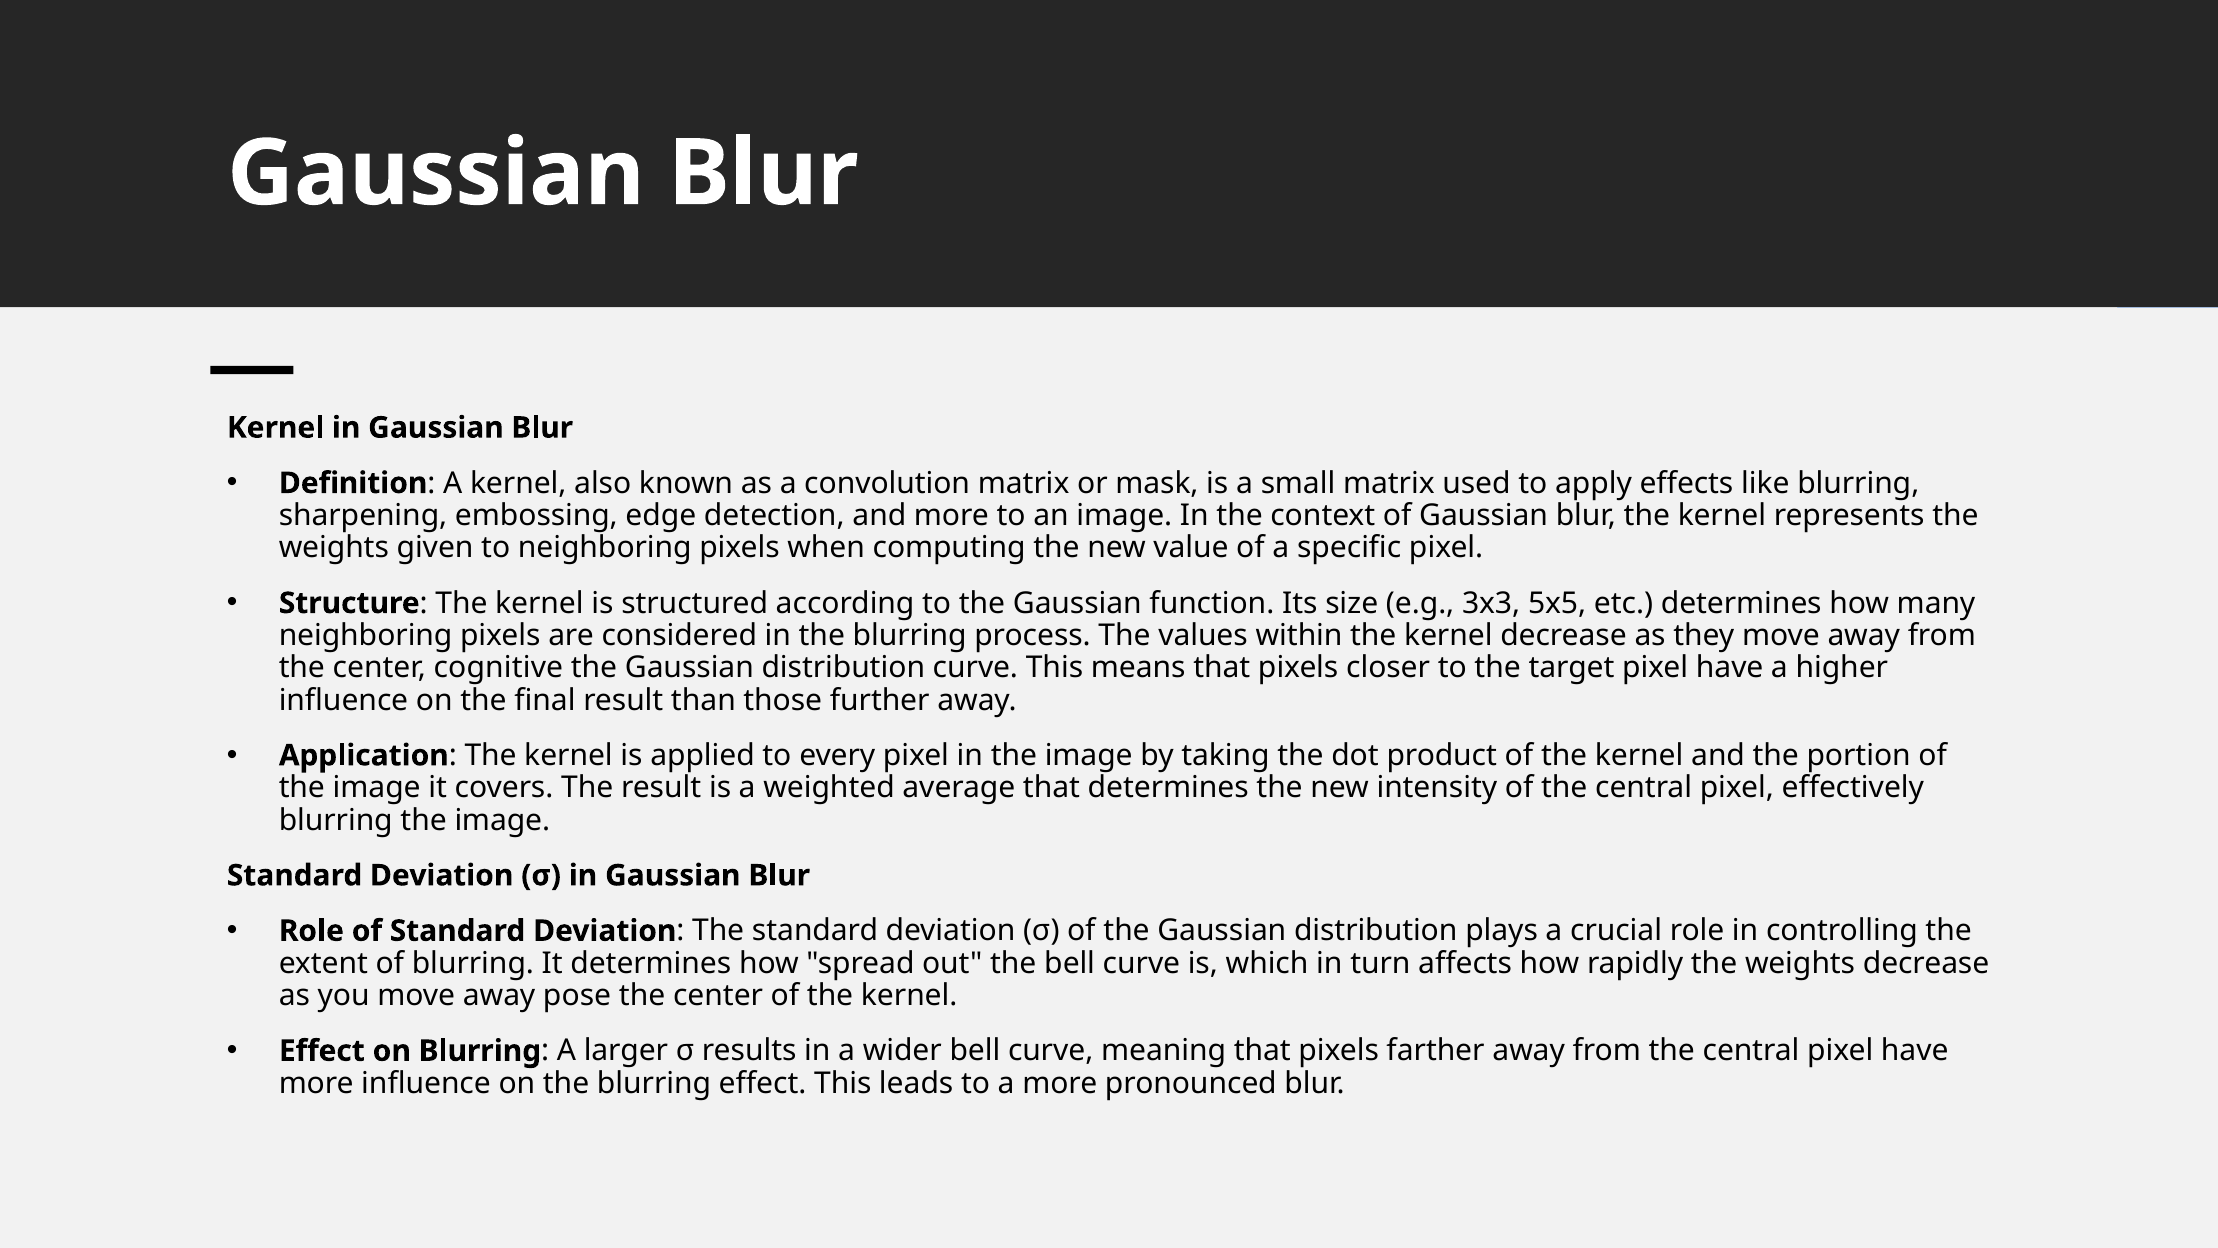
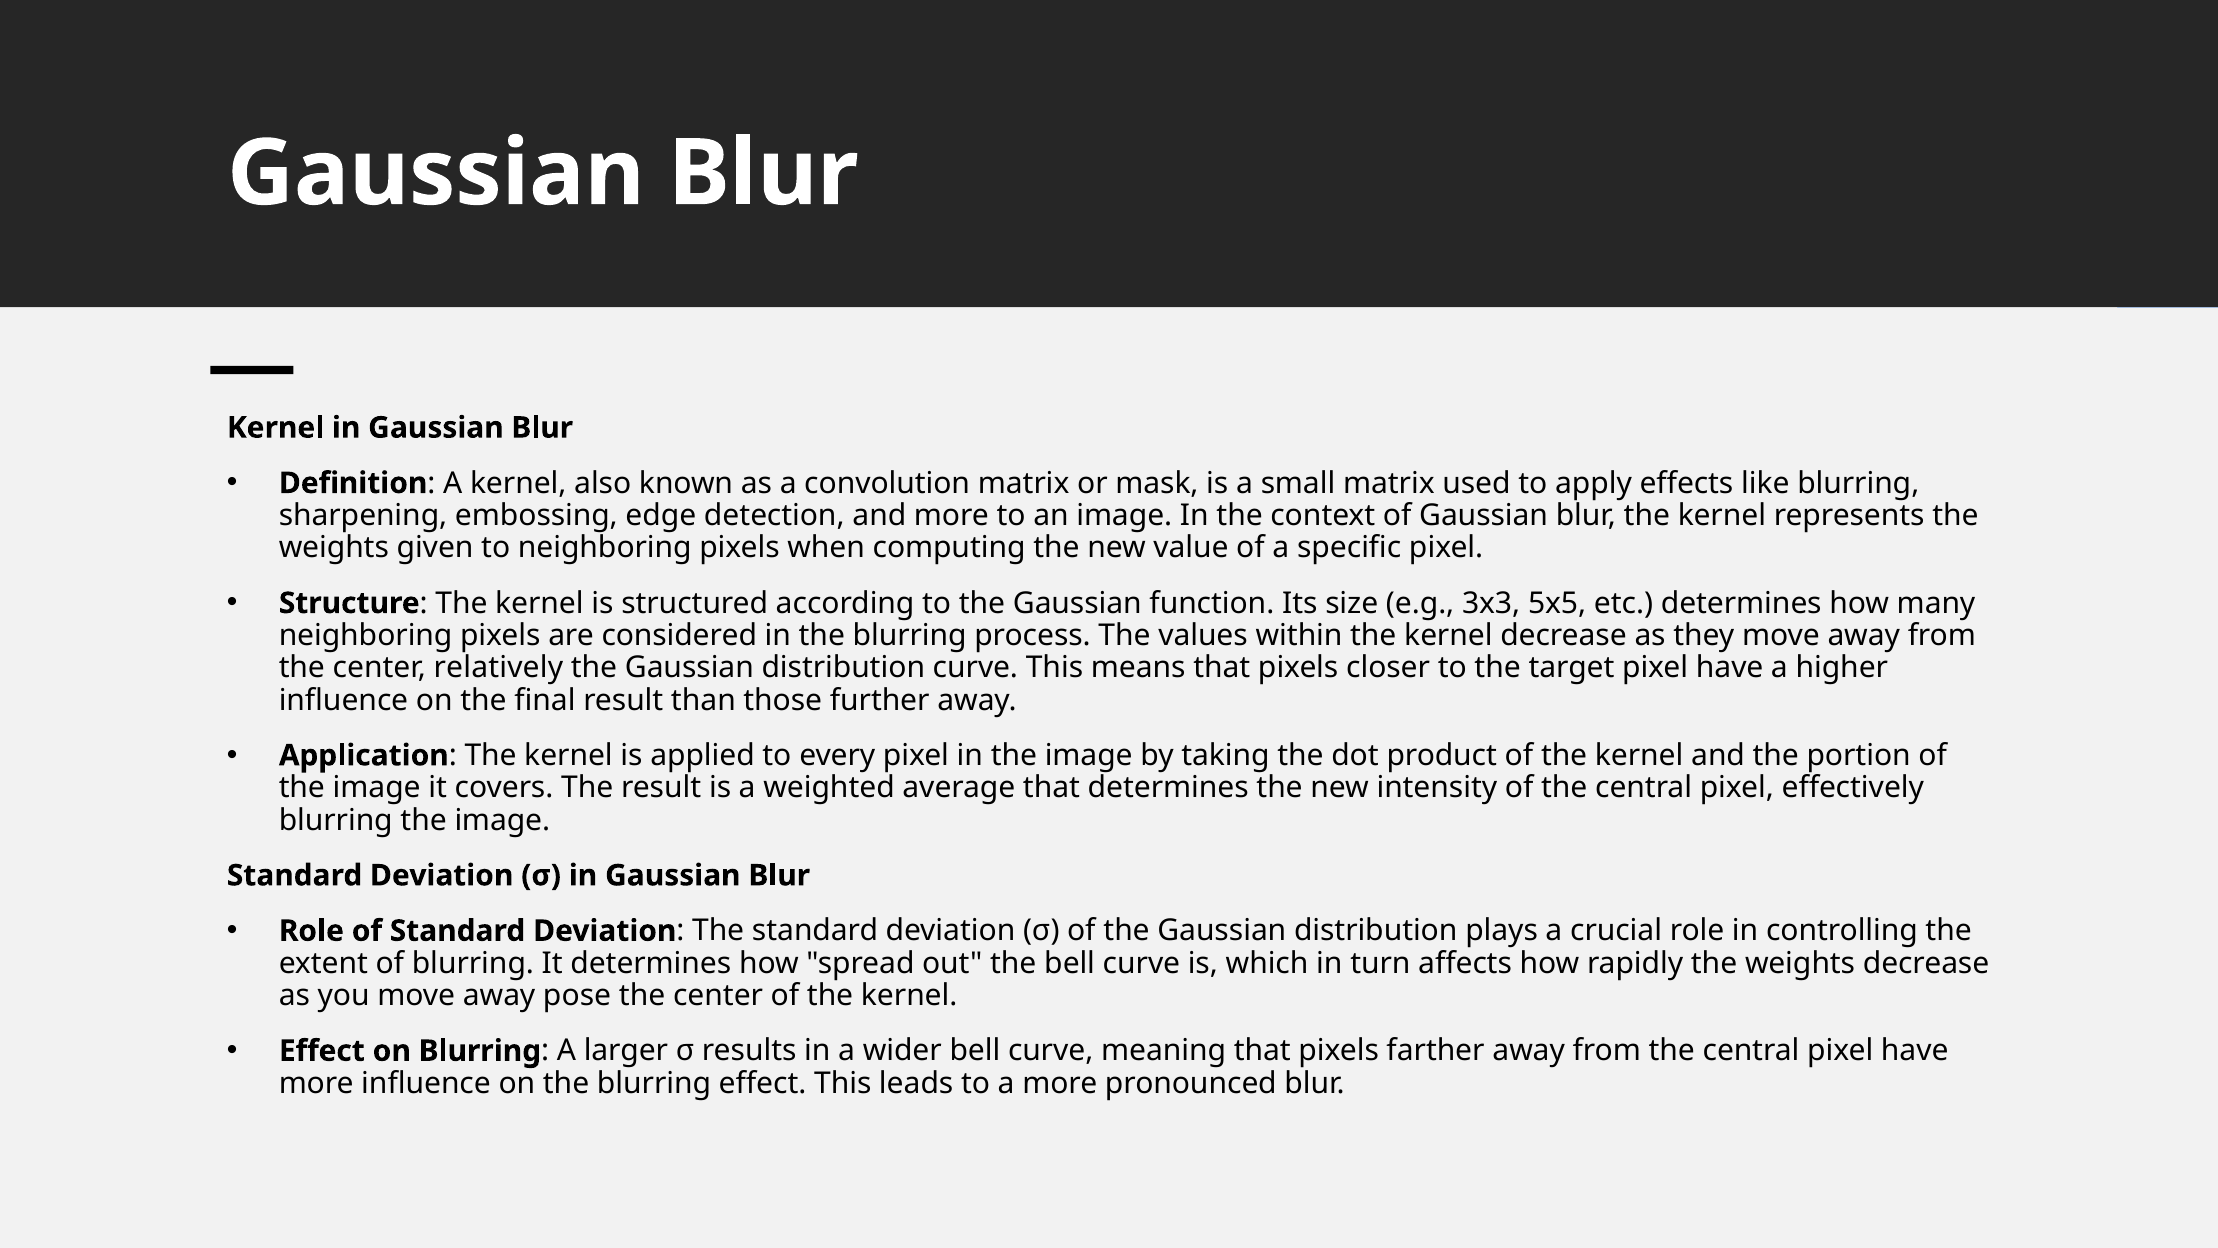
cognitive: cognitive -> relatively
